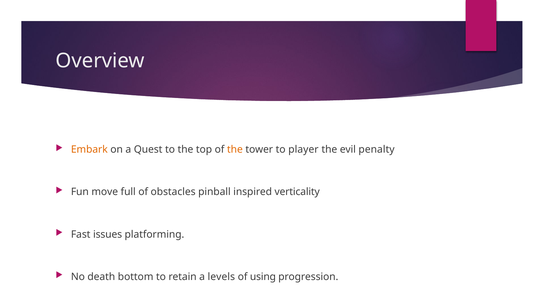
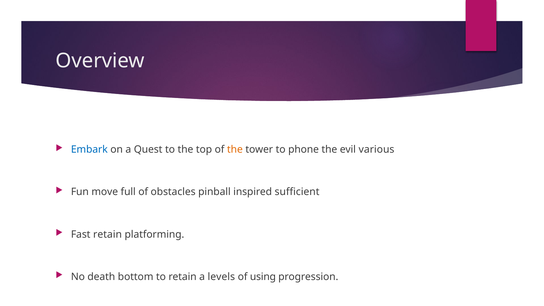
Embark colour: orange -> blue
player: player -> phone
penalty: penalty -> various
verticality: verticality -> sufficient
Fast issues: issues -> retain
